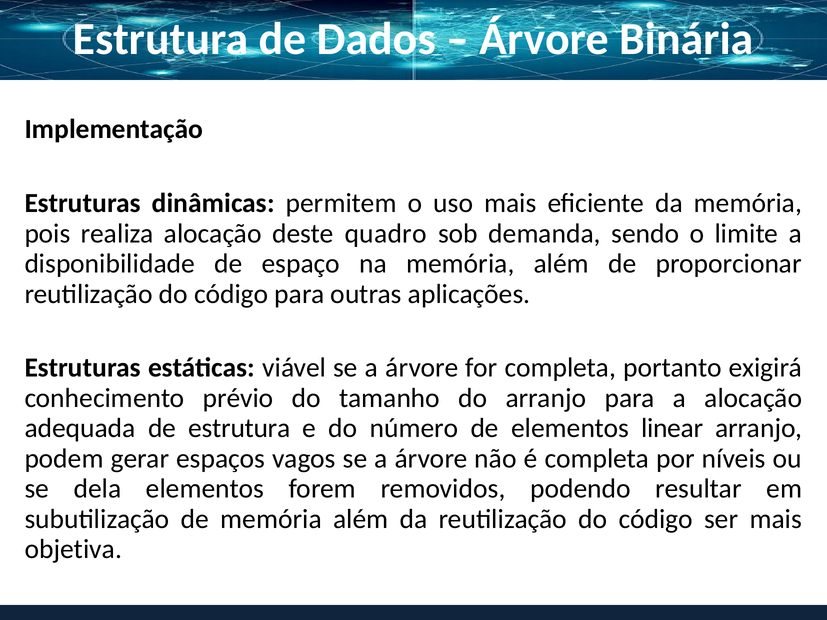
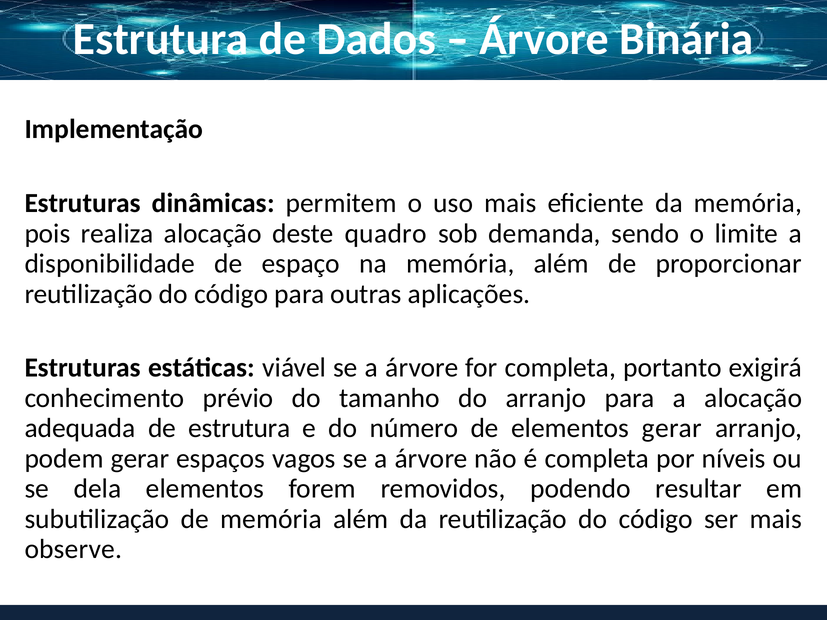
elementos linear: linear -> gerar
objetiva: objetiva -> observe
